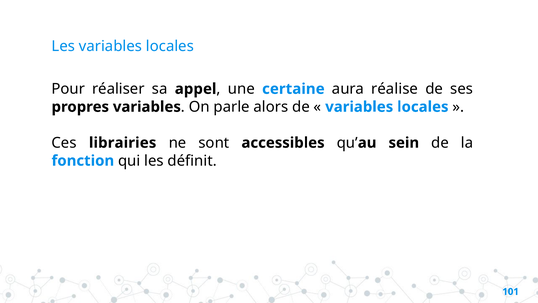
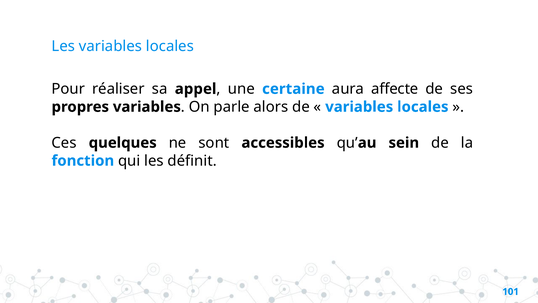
réalise: réalise -> affecte
librairies: librairies -> quelques
